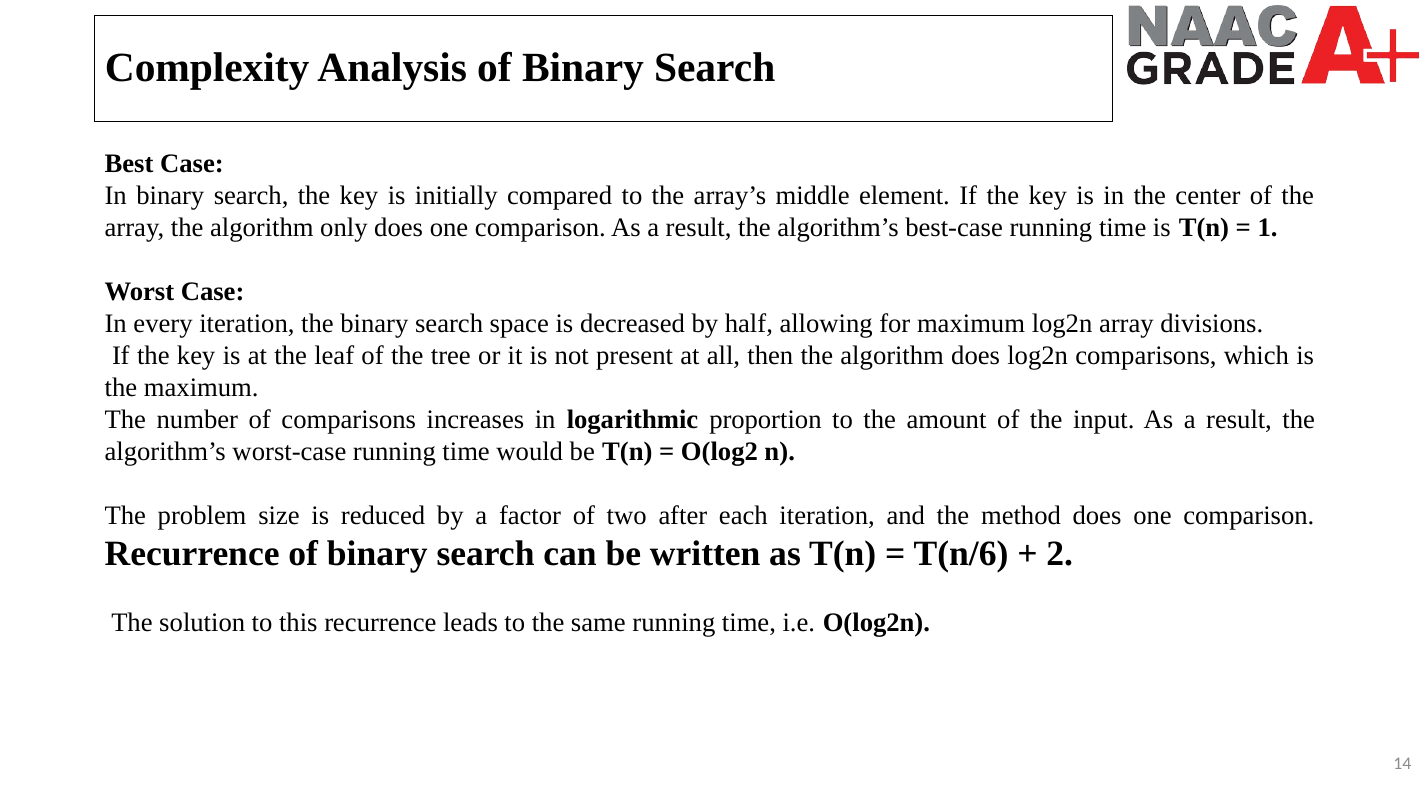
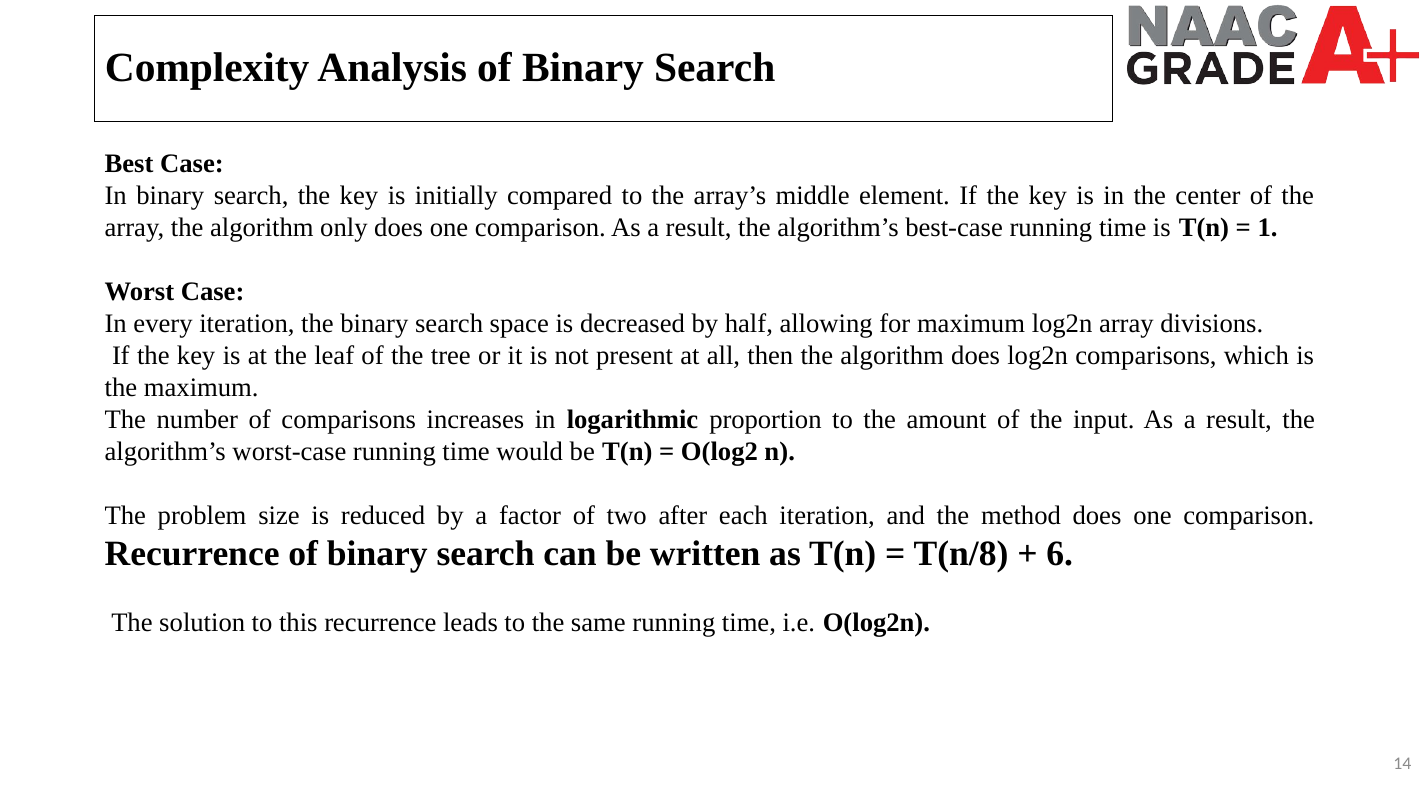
T(n/6: T(n/6 -> T(n/8
2: 2 -> 6
